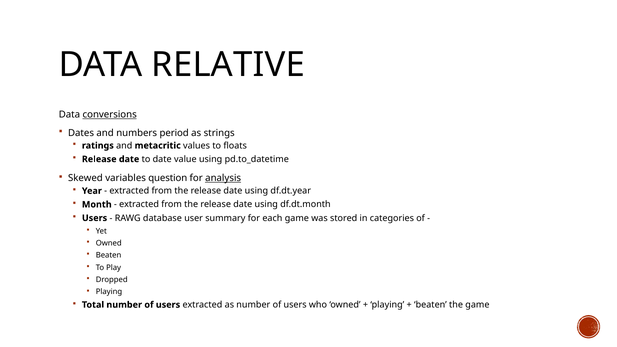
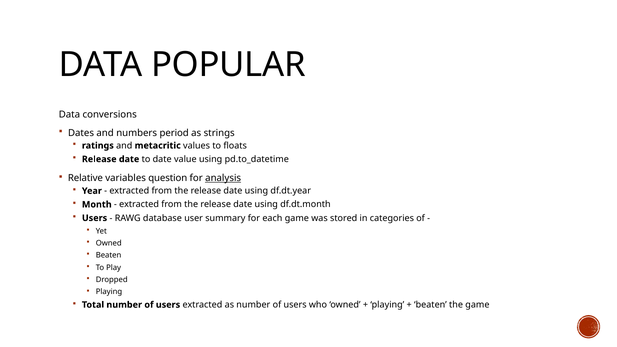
RELATIVE: RELATIVE -> POPULAR
conversions underline: present -> none
Skewed: Skewed -> Relative
